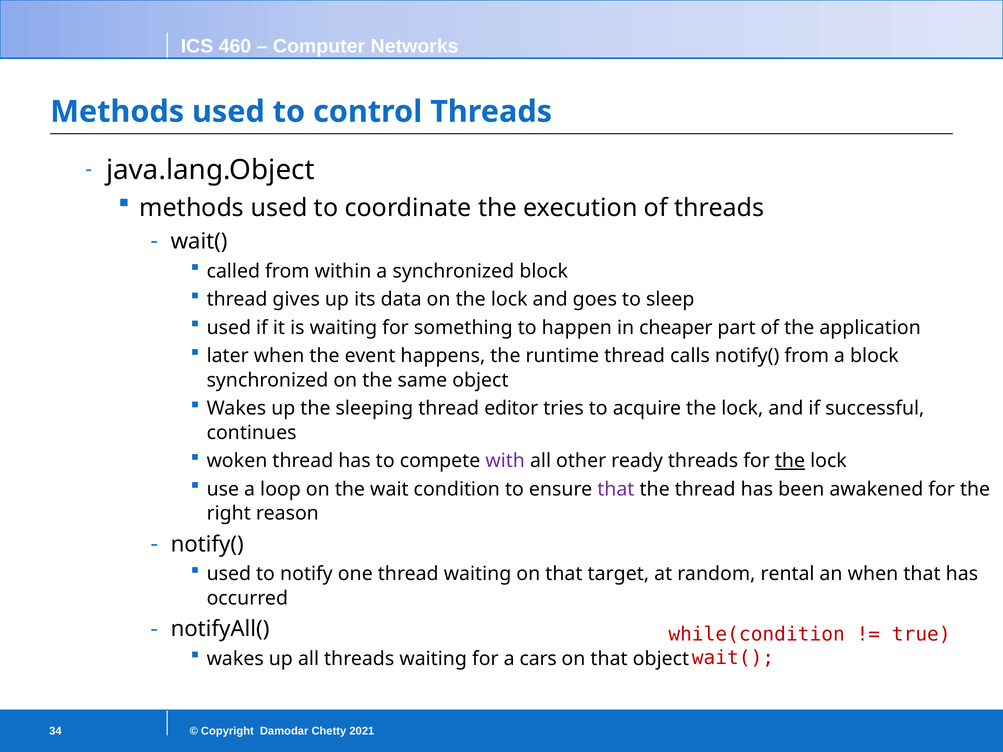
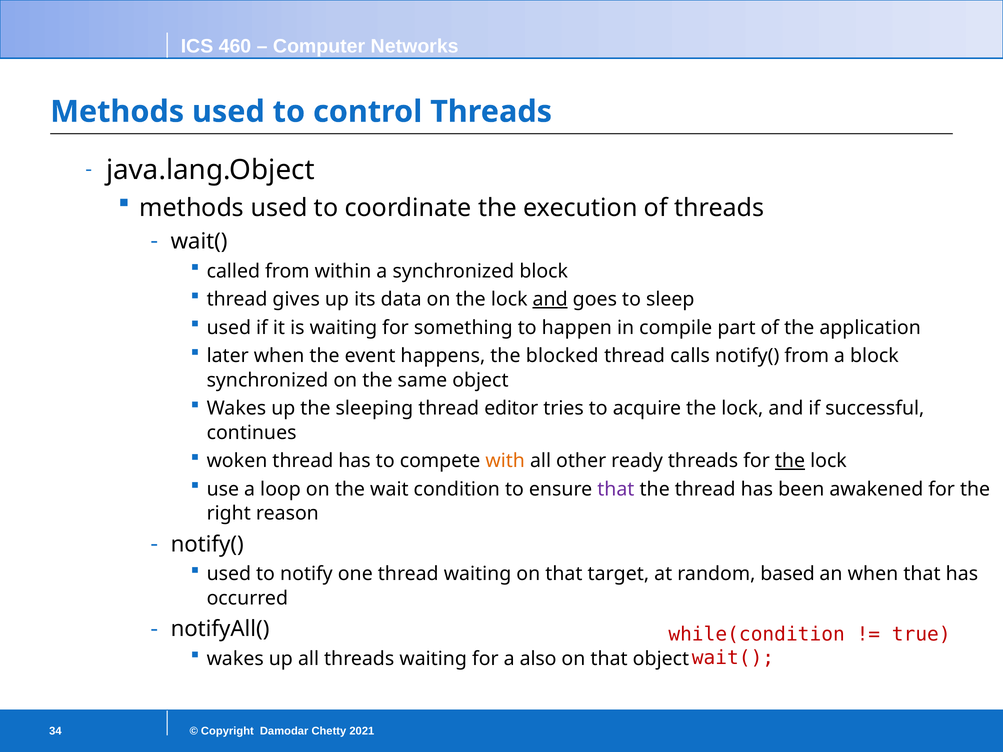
and at (550, 300) underline: none -> present
cheaper: cheaper -> compile
runtime: runtime -> blocked
with colour: purple -> orange
rental: rental -> based
cars: cars -> also
